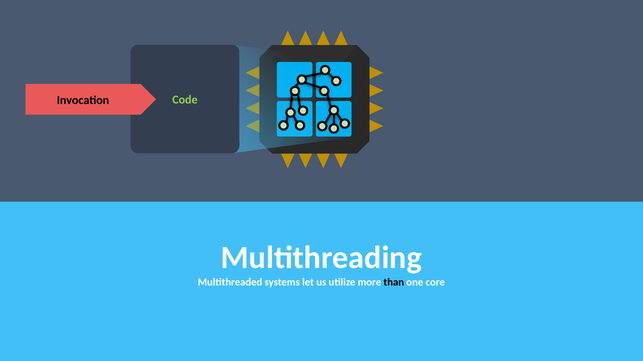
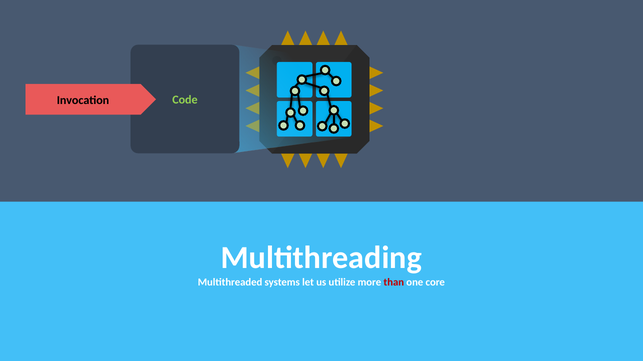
than colour: black -> red
